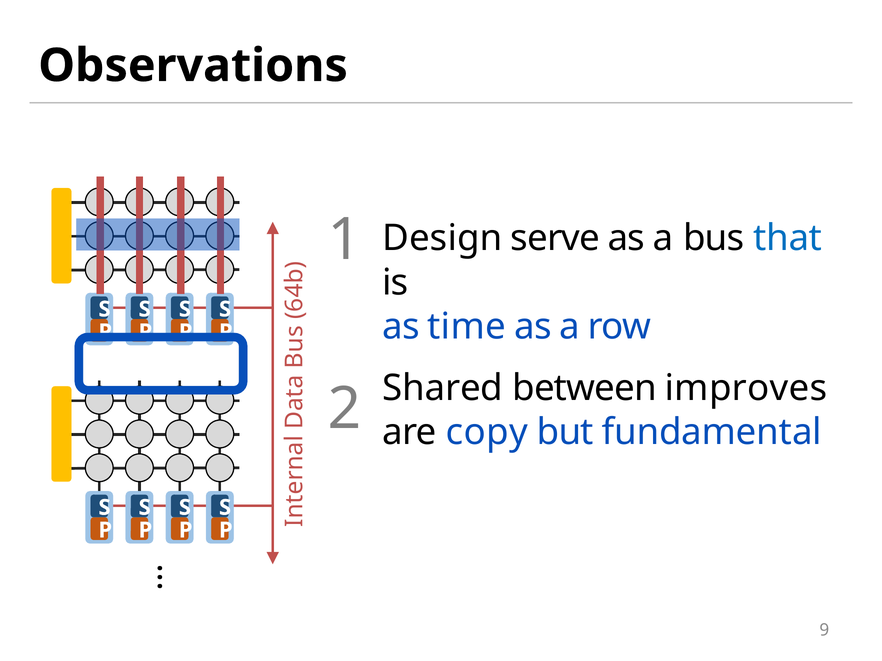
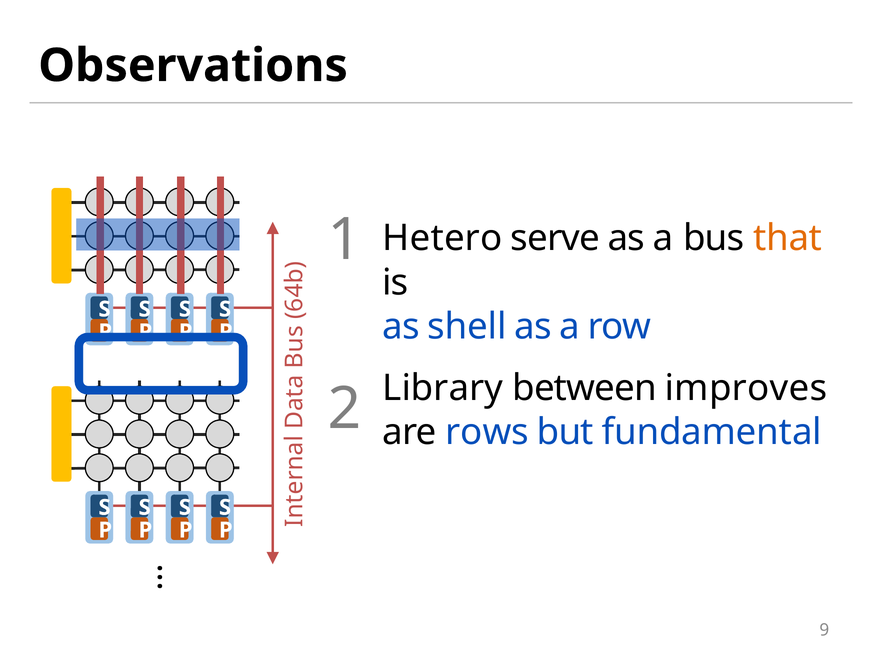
Design: Design -> Hetero
that colour: blue -> orange
time: time -> shell
Shared: Shared -> Library
copy: copy -> rows
